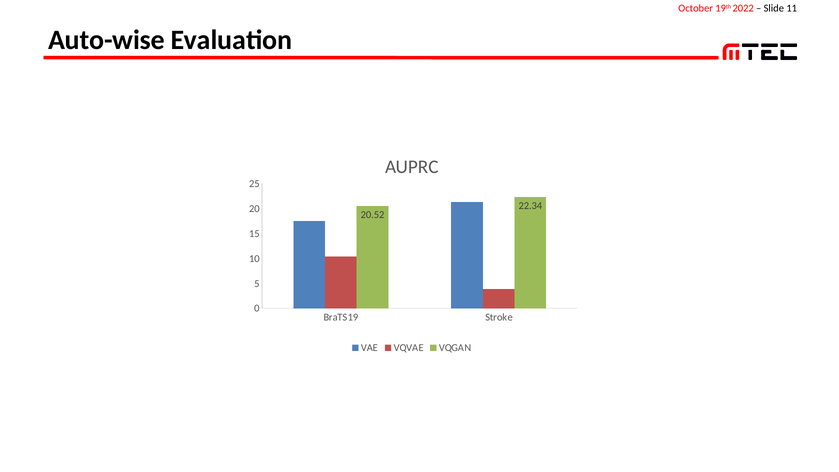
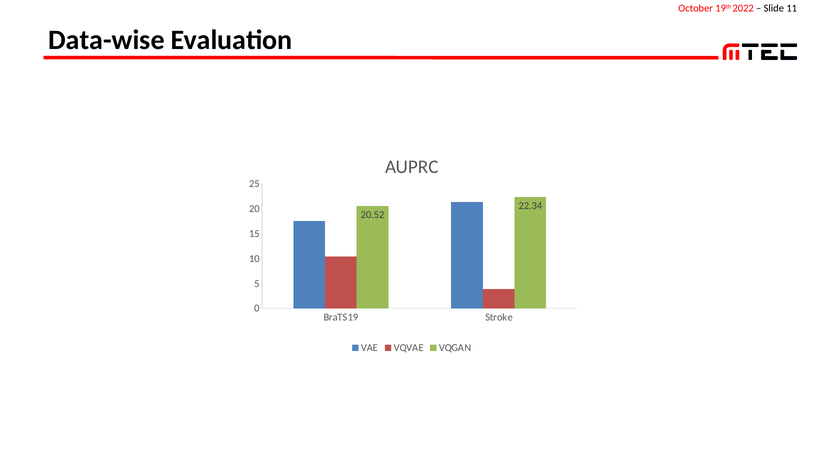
Auto-wise: Auto-wise -> Data-wise
